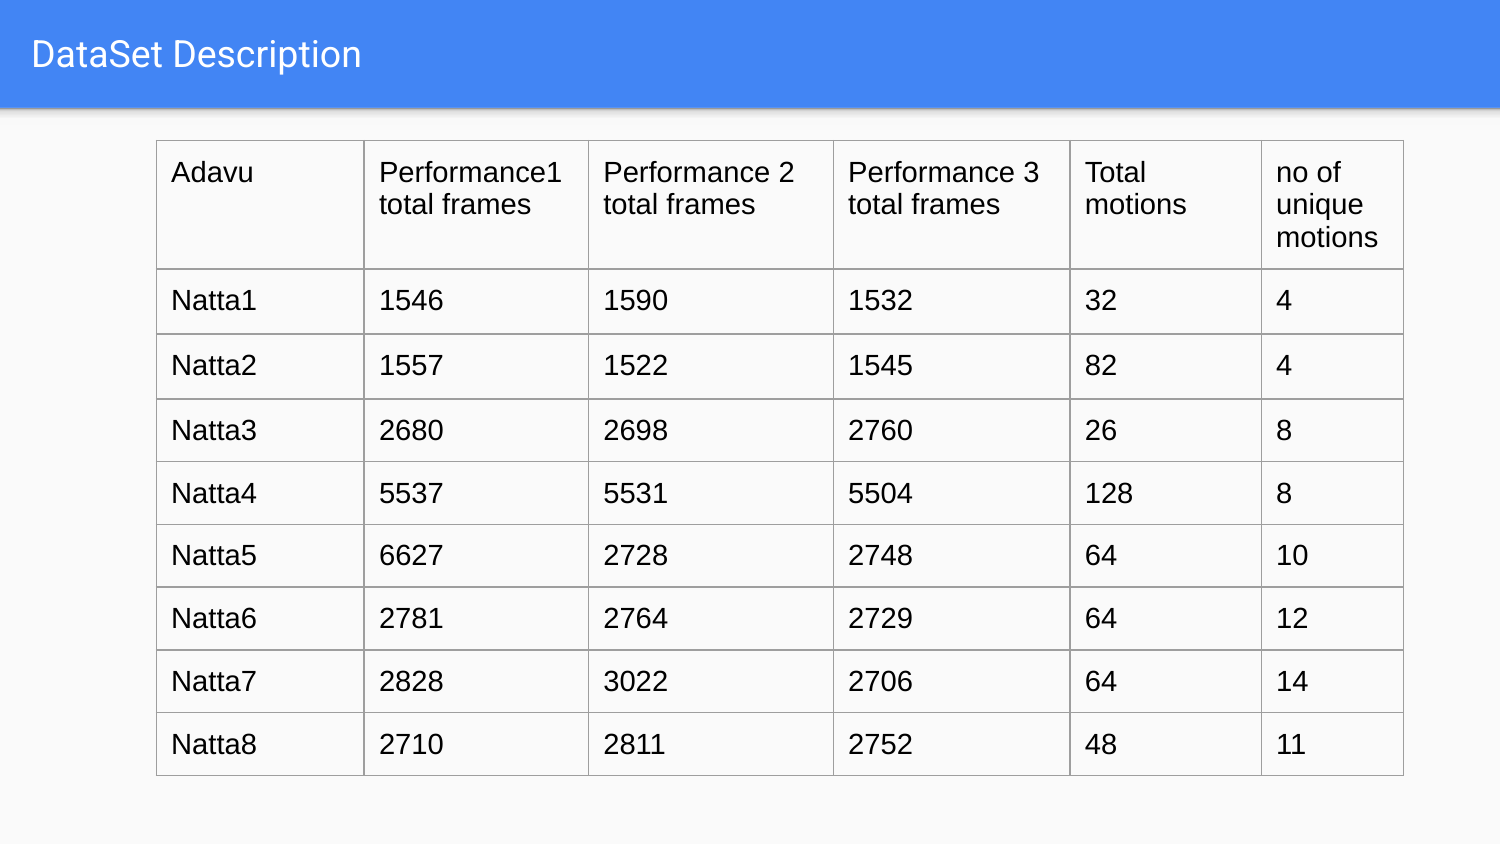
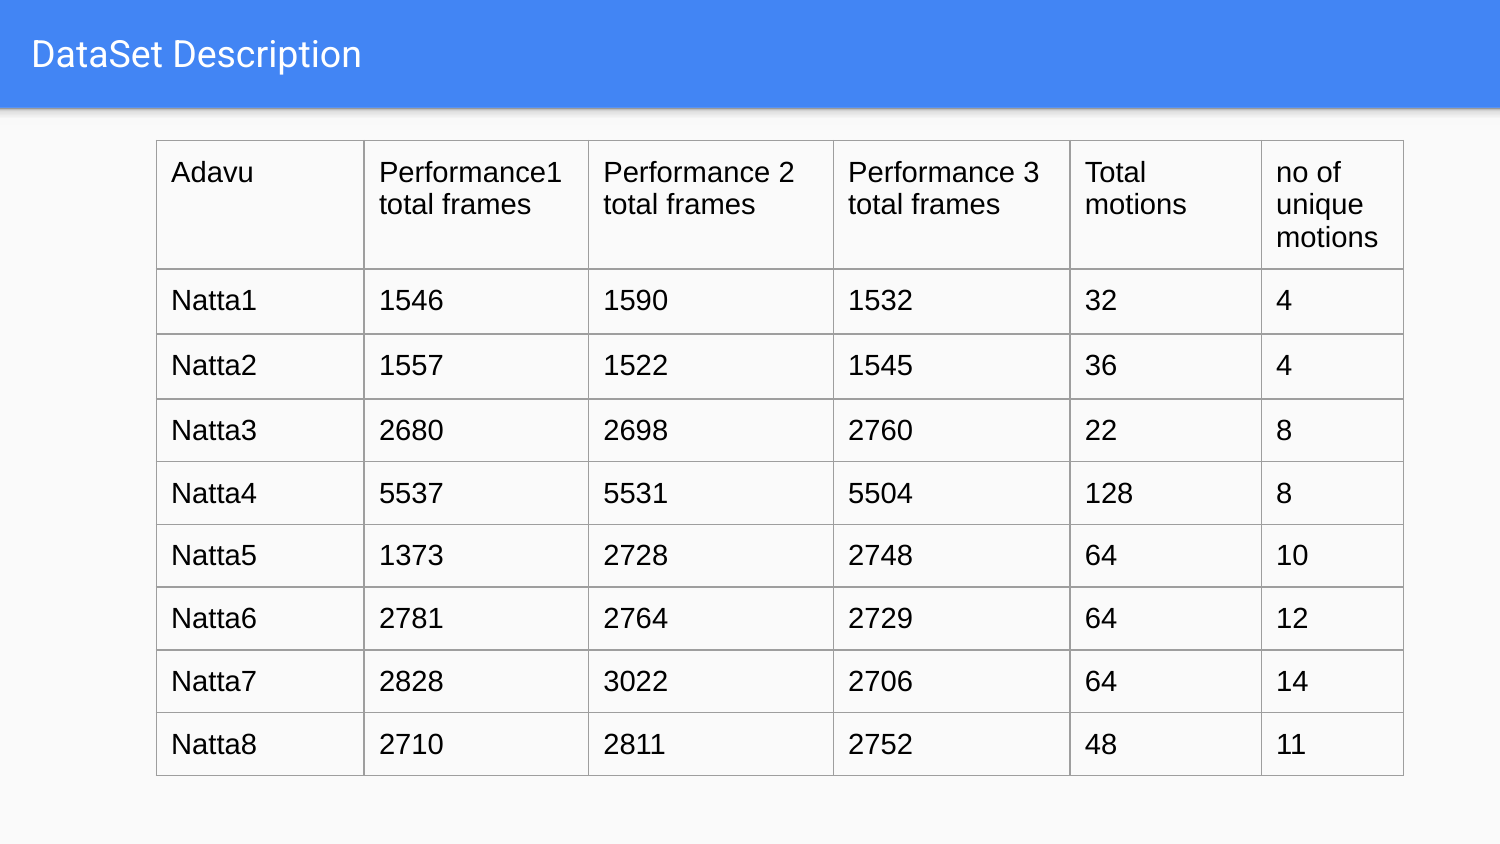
82: 82 -> 36
26: 26 -> 22
6627: 6627 -> 1373
